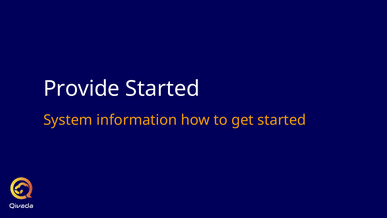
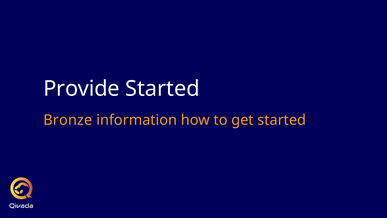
System: System -> Bronze
